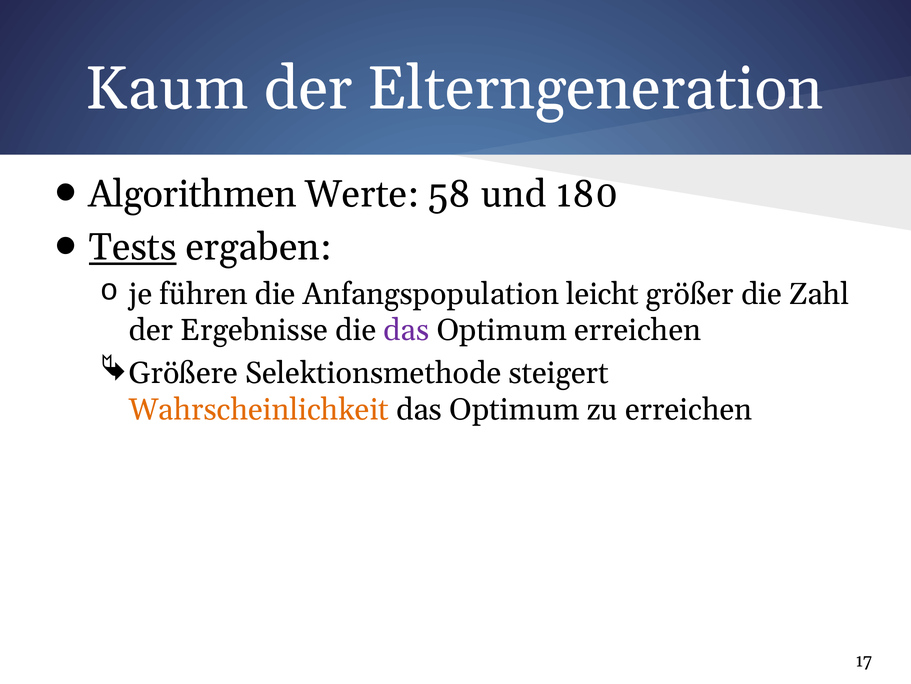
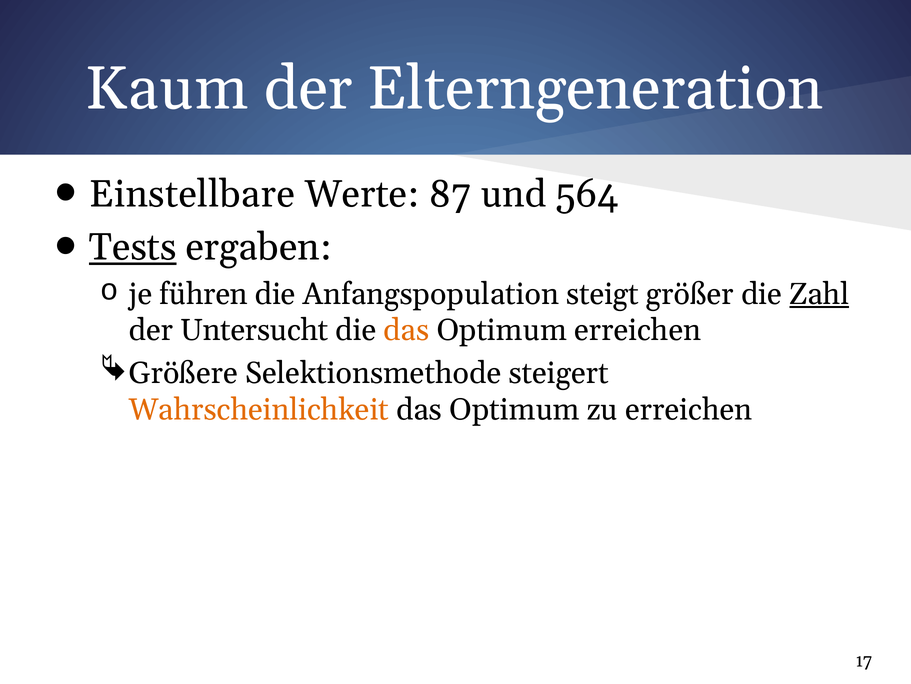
Algorithmen: Algorithmen -> Einstellbare
58: 58 -> 87
180: 180 -> 564
leicht: leicht -> steigt
Zahl underline: none -> present
Ergebnisse: Ergebnisse -> Untersucht
das at (406, 330) colour: purple -> orange
